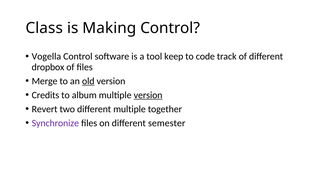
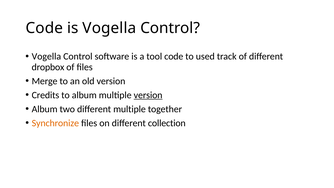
Class at (44, 28): Class -> Code
is Making: Making -> Vogella
tool keep: keep -> code
code: code -> used
old underline: present -> none
Revert at (45, 109): Revert -> Album
Synchronize colour: purple -> orange
semester: semester -> collection
